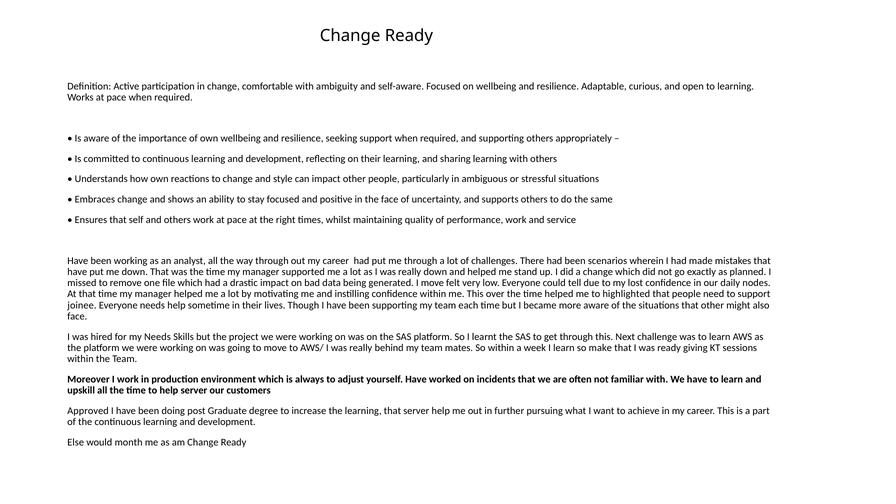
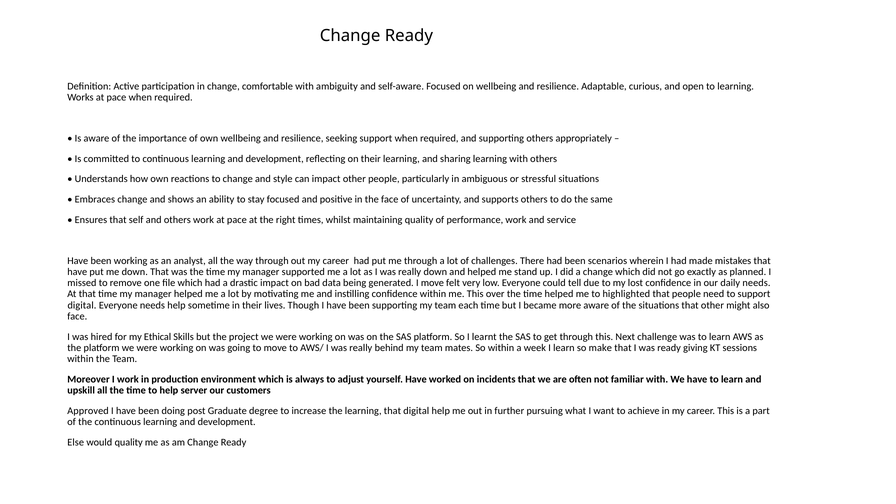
daily nodes: nodes -> needs
joinee at (82, 305): joinee -> digital
my Needs: Needs -> Ethical
that server: server -> digital
would month: month -> quality
